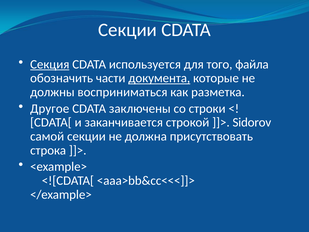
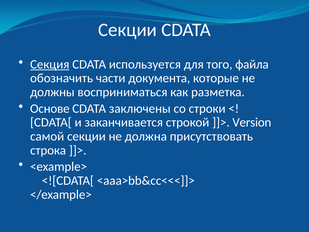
документа underline: present -> none
Другое: Другое -> Основе
Sidorov: Sidorov -> Version
